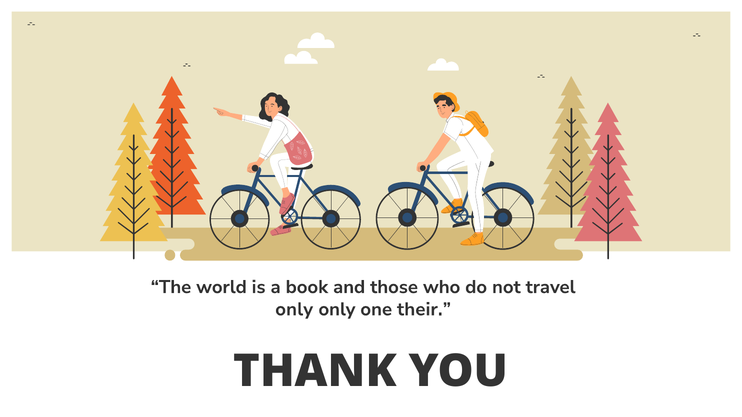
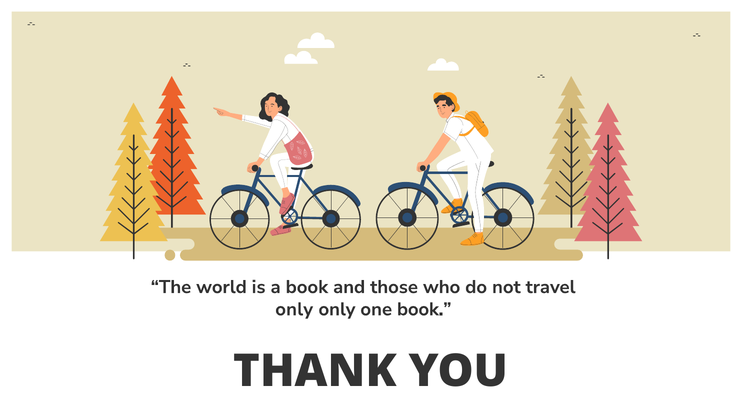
one their: their -> book
